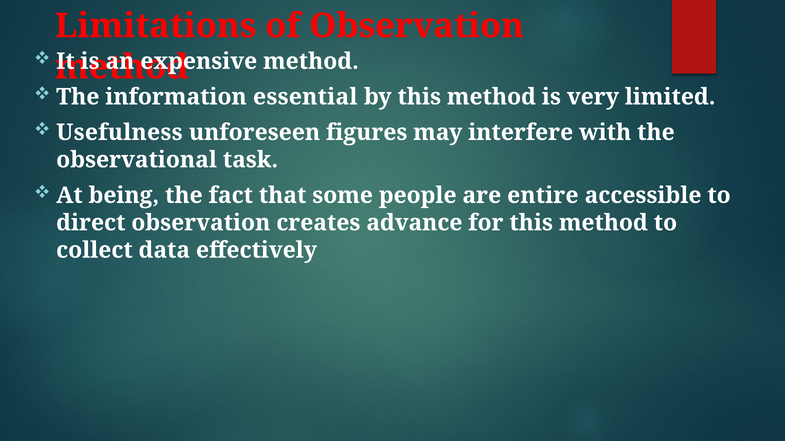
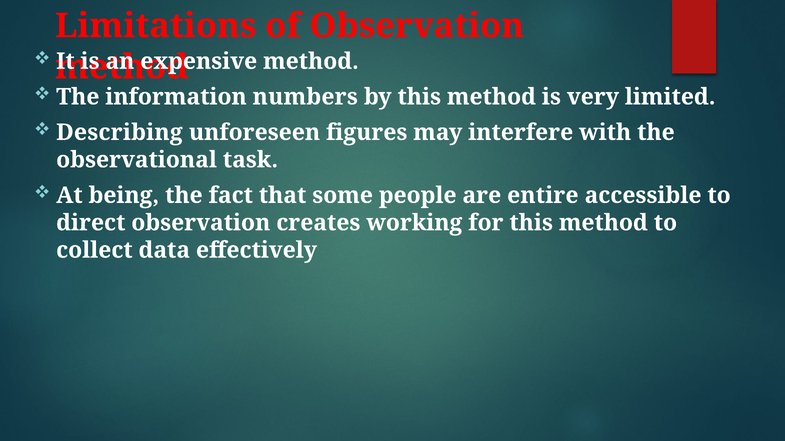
essential: essential -> numbers
Usefulness: Usefulness -> Describing
advance: advance -> working
